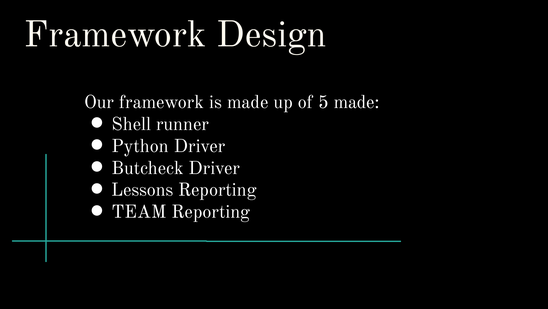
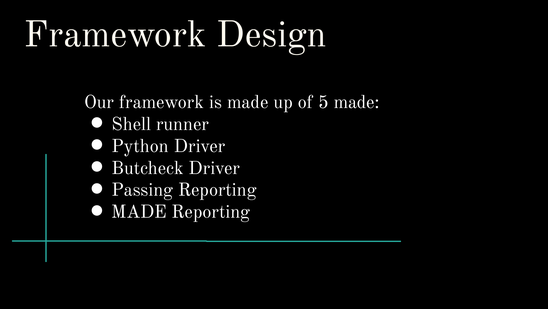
Lessons: Lessons -> Passing
TEAM at (139, 211): TEAM -> MADE
